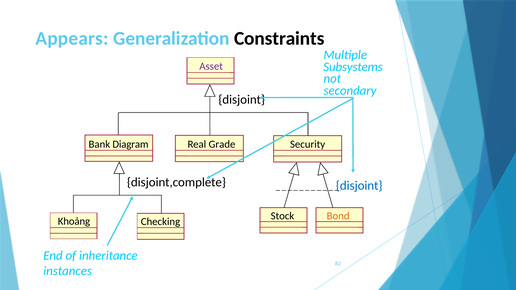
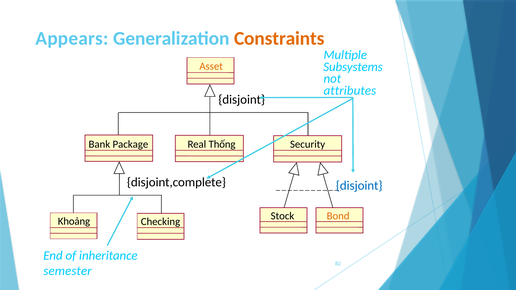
Constraints colour: black -> orange
Asset colour: purple -> orange
secondary: secondary -> attributes
Diagram: Diagram -> Package
Grade: Grade -> Thống
instances: instances -> semester
